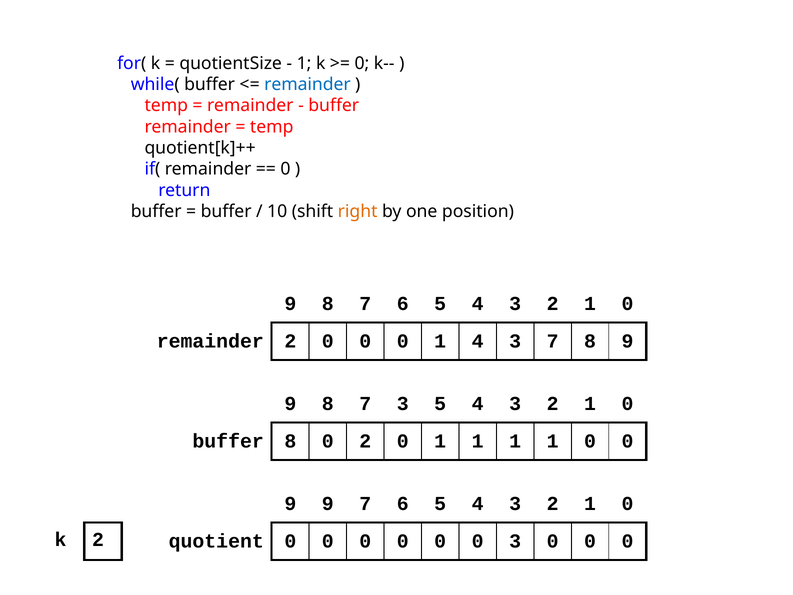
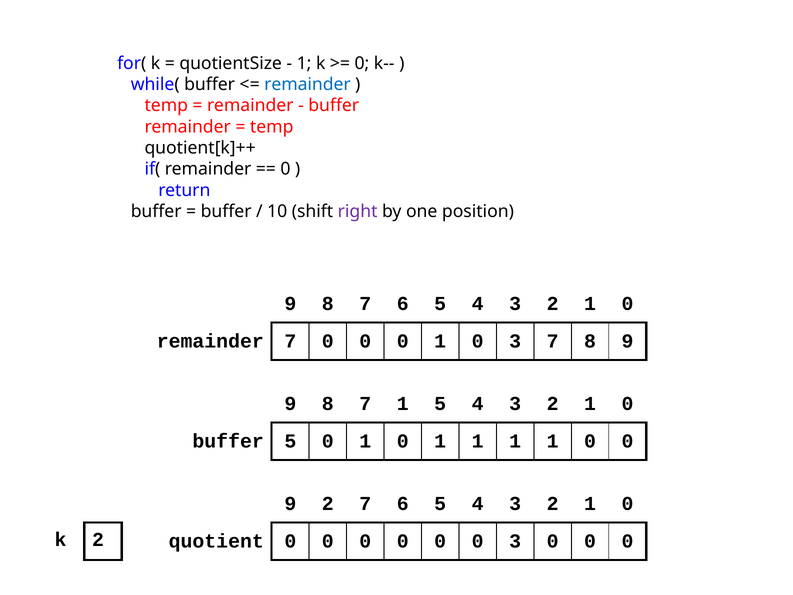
right colour: orange -> purple
remainder 2: 2 -> 7
0 0 1 4: 4 -> 0
7 3: 3 -> 1
buffer 8: 8 -> 5
2 at (365, 441): 2 -> 1
9 at (328, 503): 9 -> 2
